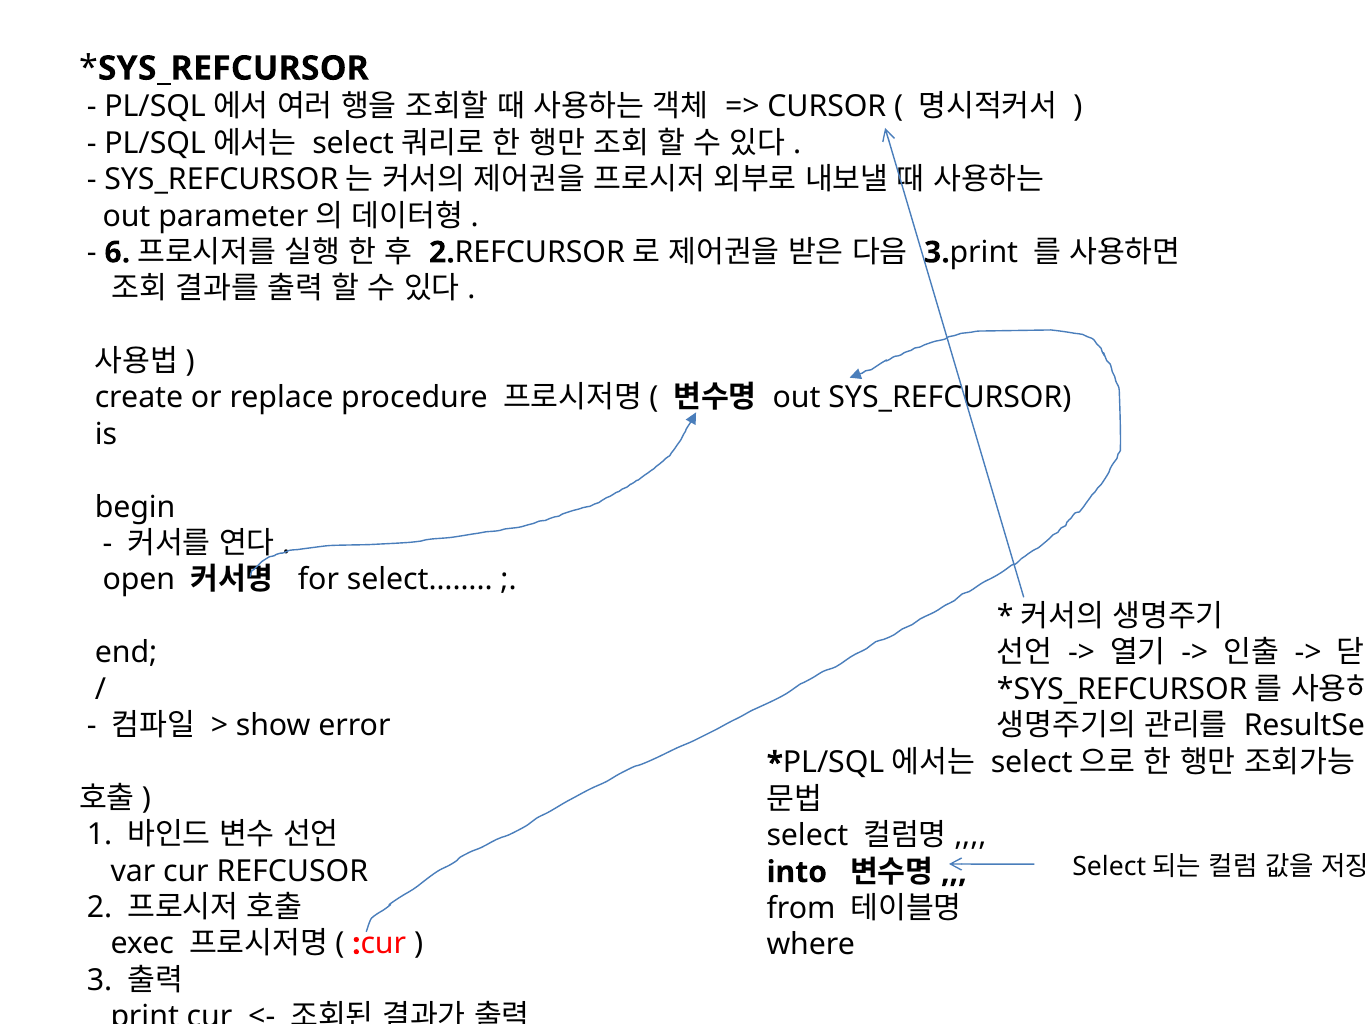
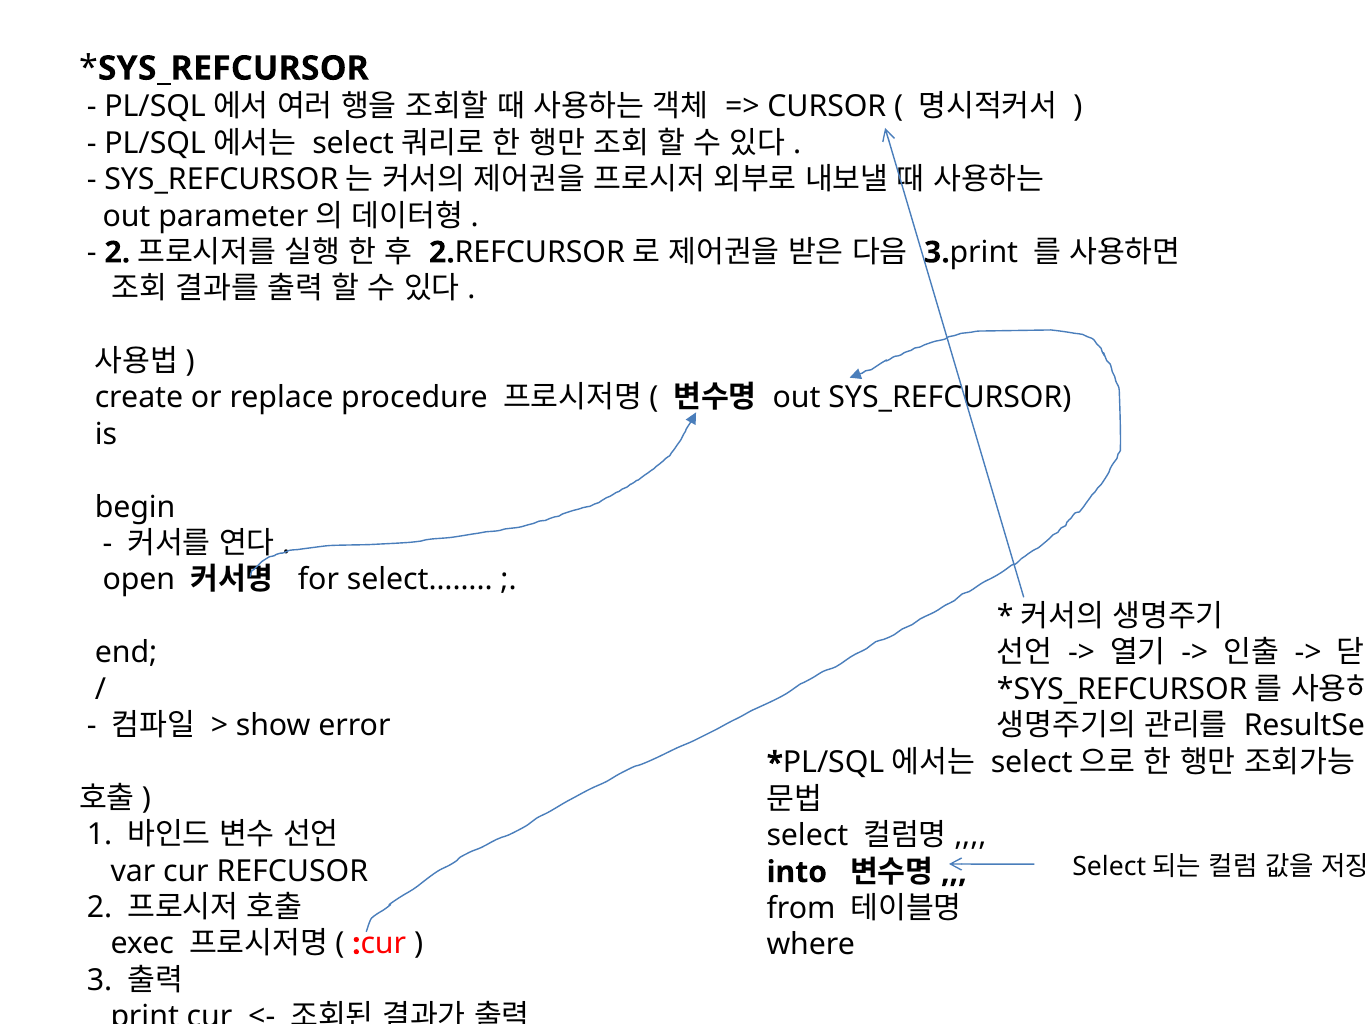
6 at (117, 252): 6 -> 2
